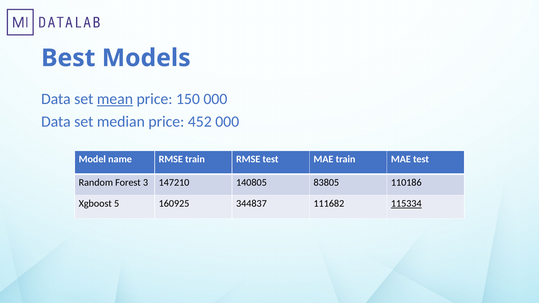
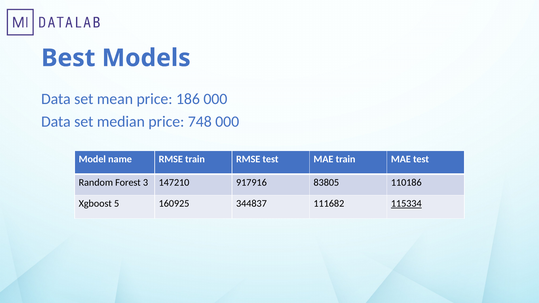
mean underline: present -> none
150: 150 -> 186
452: 452 -> 748
140805: 140805 -> 917916
